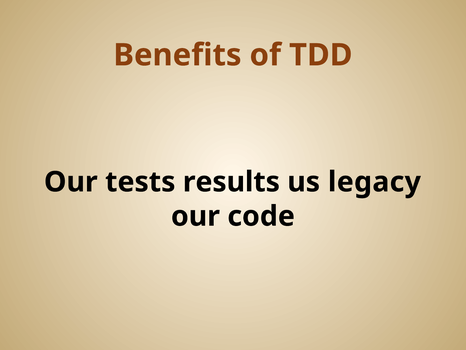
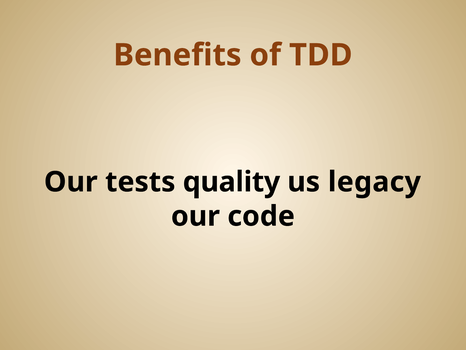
results: results -> quality
